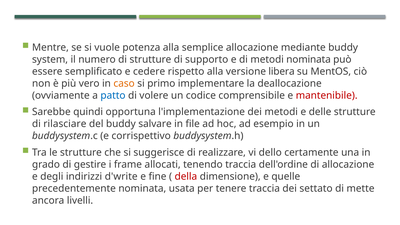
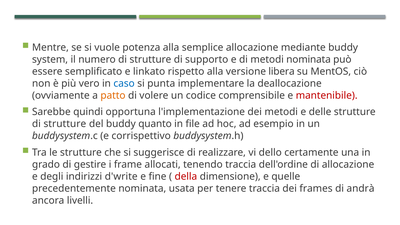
cedere: cedere -> linkato
caso colour: orange -> blue
primo: primo -> punta
patto colour: blue -> orange
rilasciare at (65, 124): rilasciare -> strutture
salvare: salvare -> quanto
settato: settato -> frames
mette: mette -> andrà
